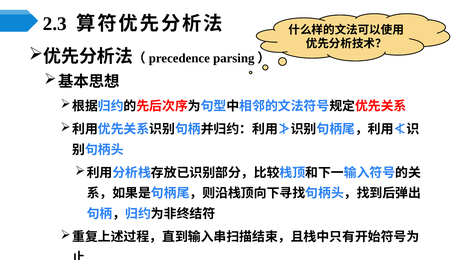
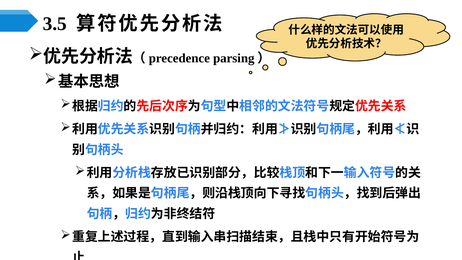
2.3: 2.3 -> 3.5
